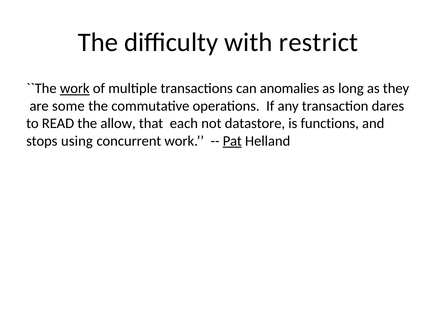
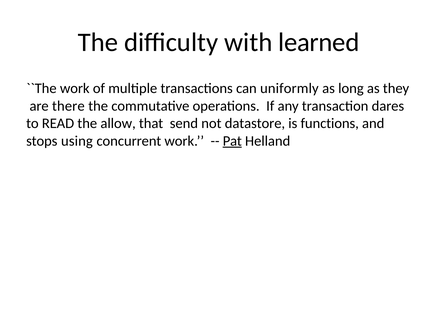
restrict: restrict -> learned
work at (75, 88) underline: present -> none
anomalies: anomalies -> uniformly
some: some -> there
each: each -> send
